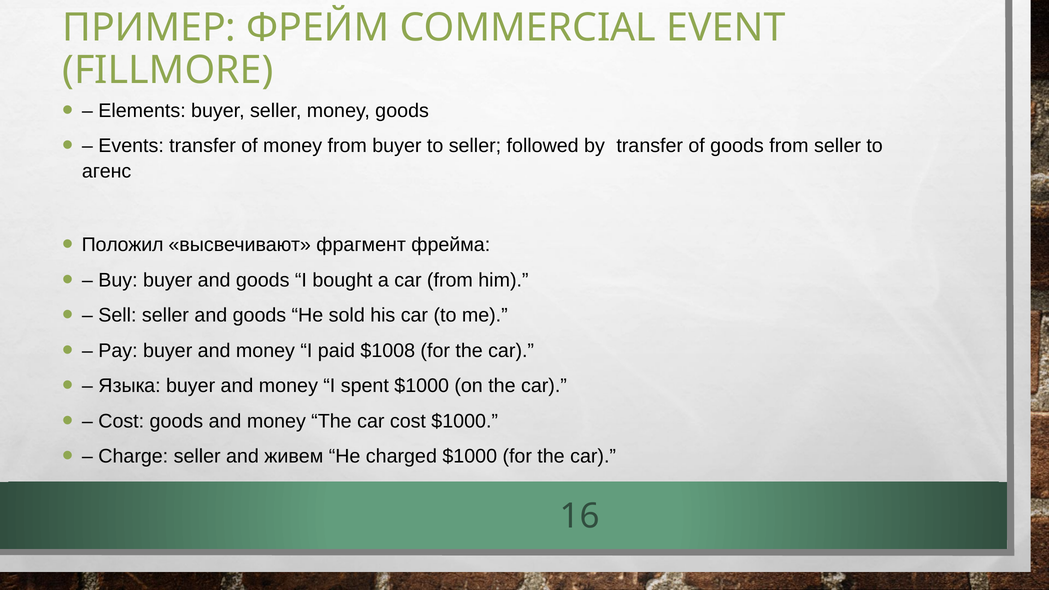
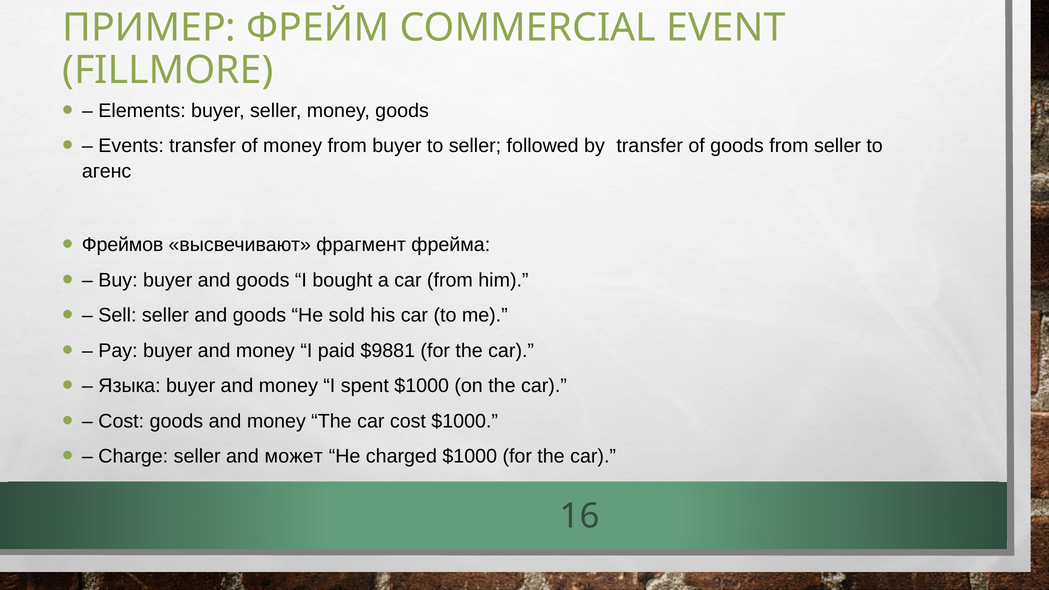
Положил: Положил -> Фреймов
$1008: $1008 -> $9881
живем: живем -> может
